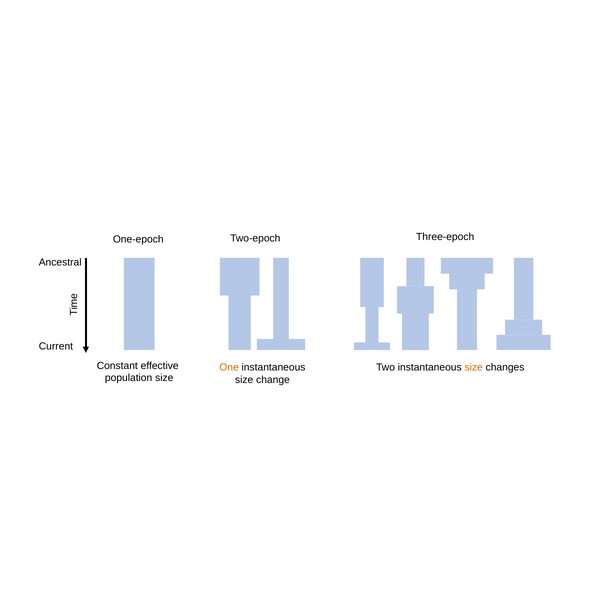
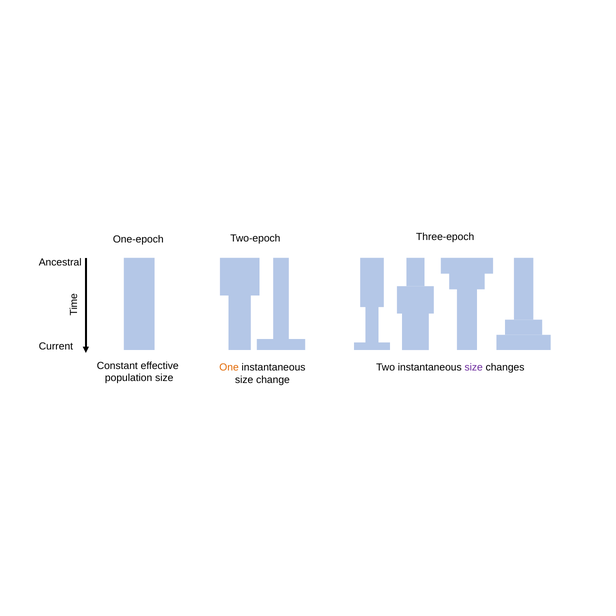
size at (474, 367) colour: orange -> purple
